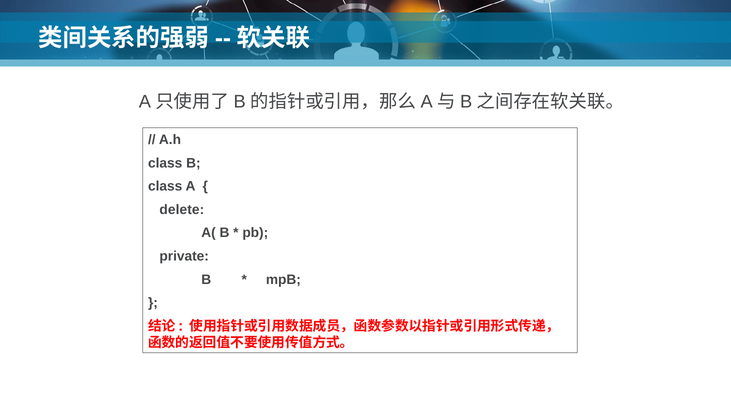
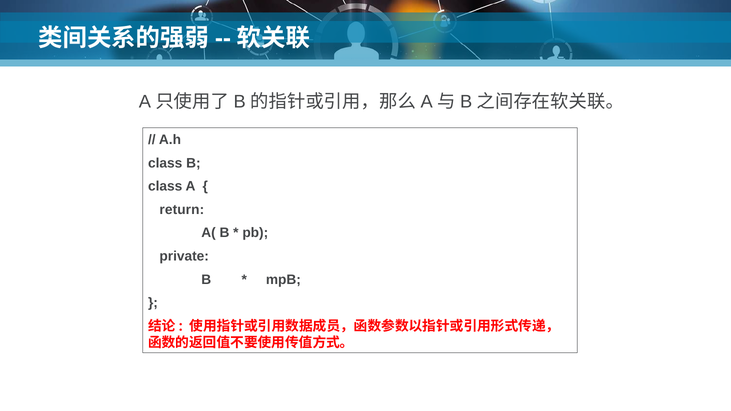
delete: delete -> return
